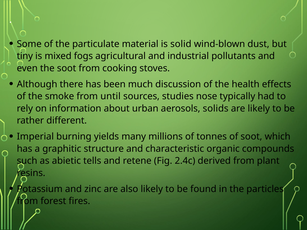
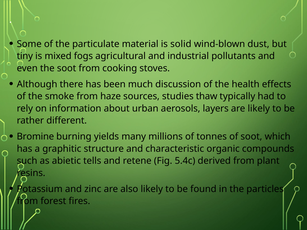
until: until -> haze
nose: nose -> thaw
solids: solids -> layers
Imperial: Imperial -> Bromine
2.4c: 2.4c -> 5.4c
